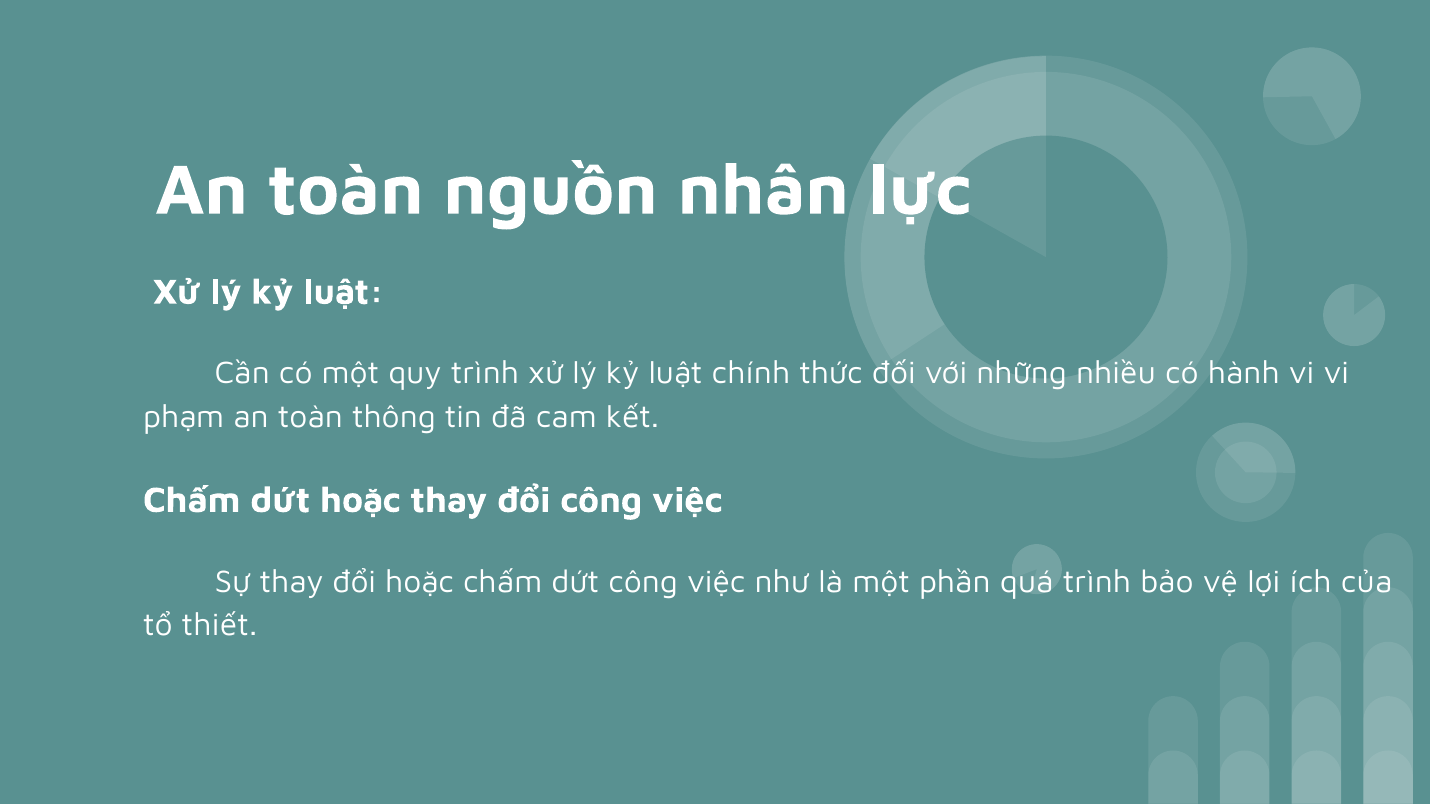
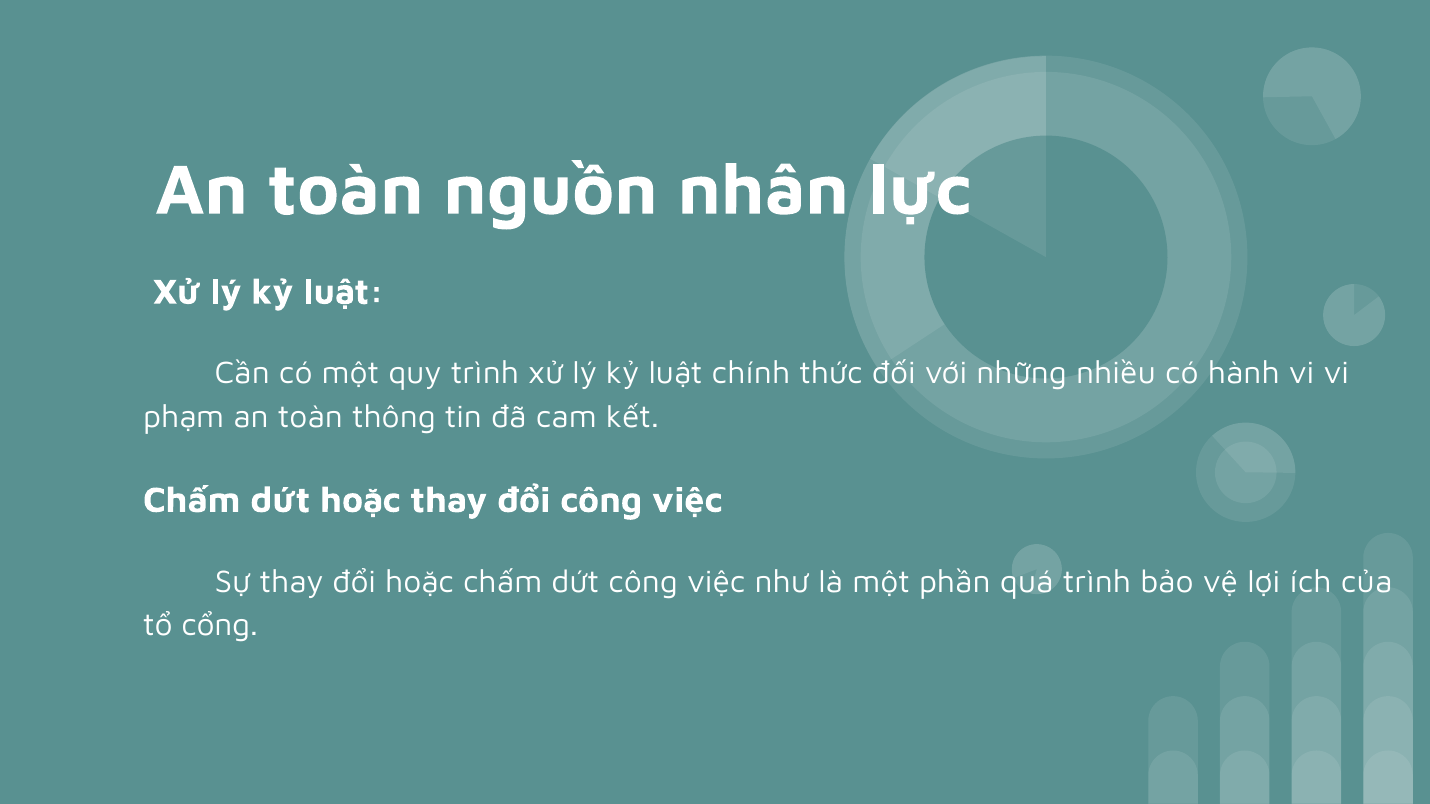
thiết: thiết -> cổng
